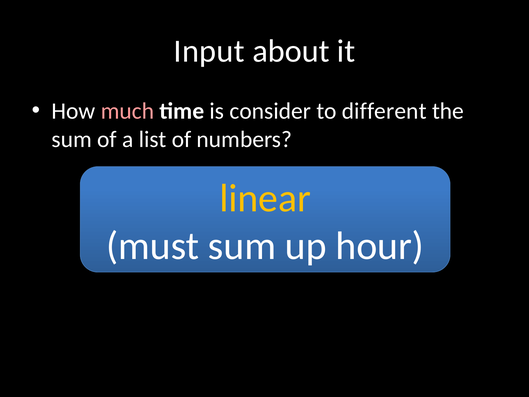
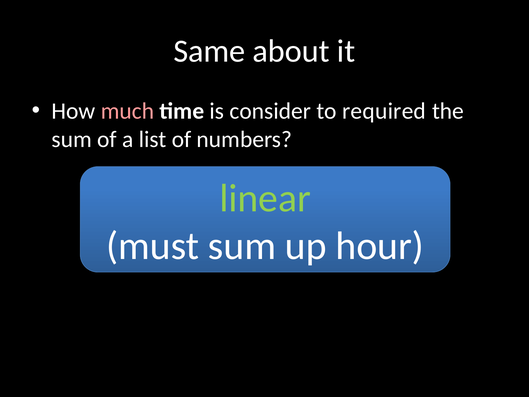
Input: Input -> Same
different: different -> required
linear colour: yellow -> light green
